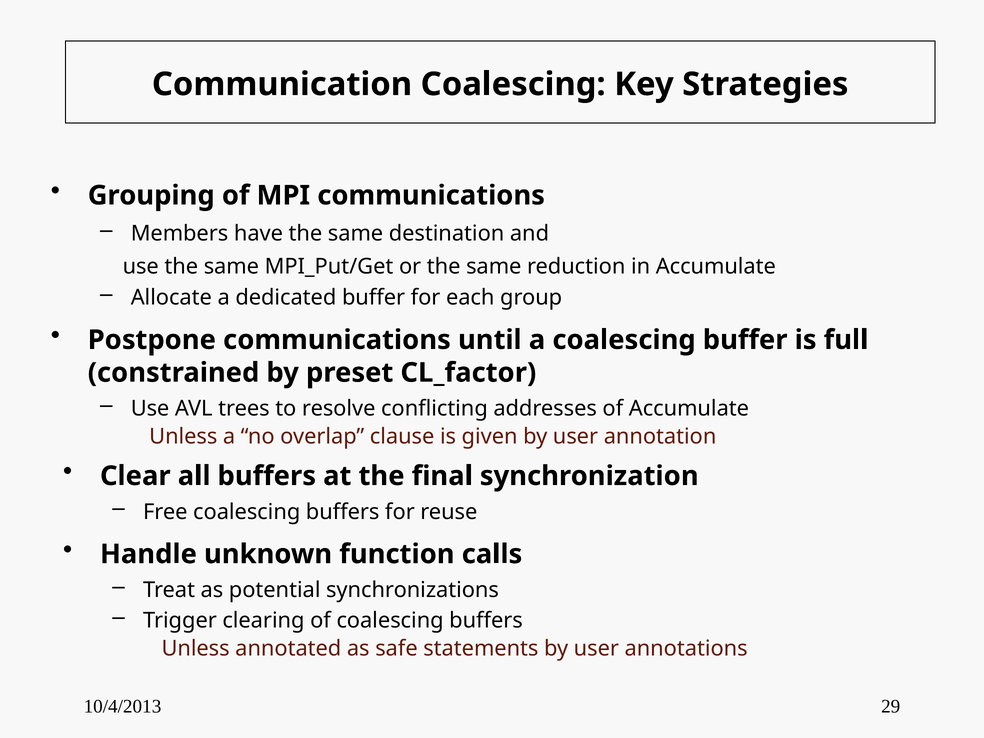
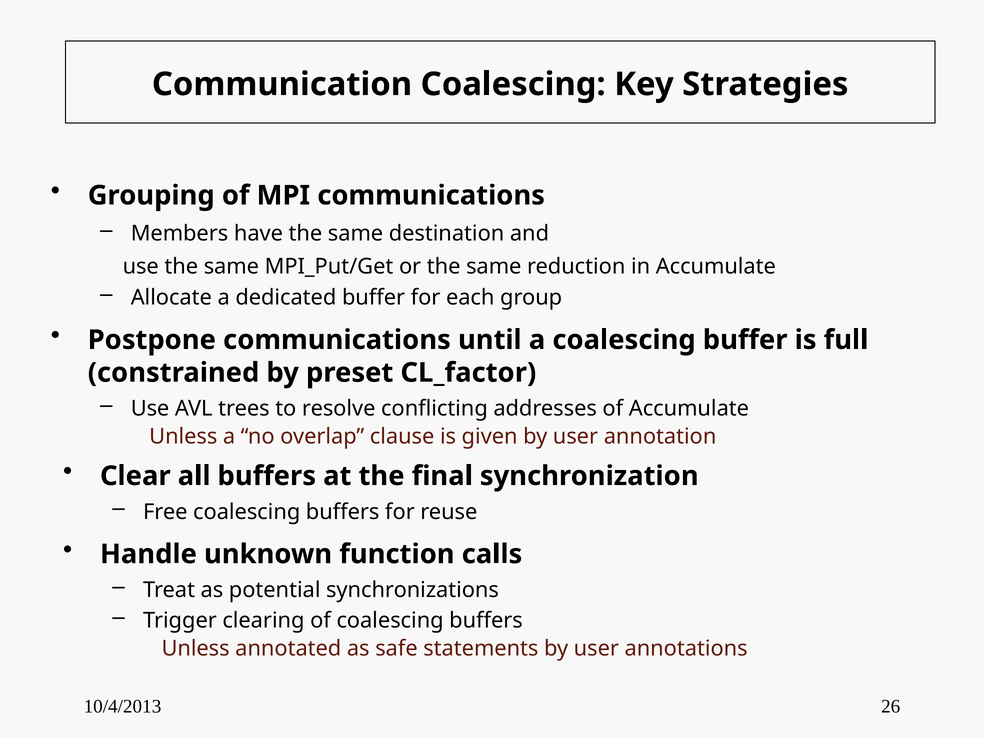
29: 29 -> 26
